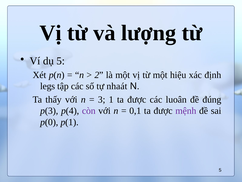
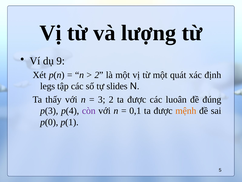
dụ 5: 5 -> 9
hiệu: hiệu -> quát
nhaát: nhaát -> slides
3 1: 1 -> 2
mệnh colour: purple -> orange
